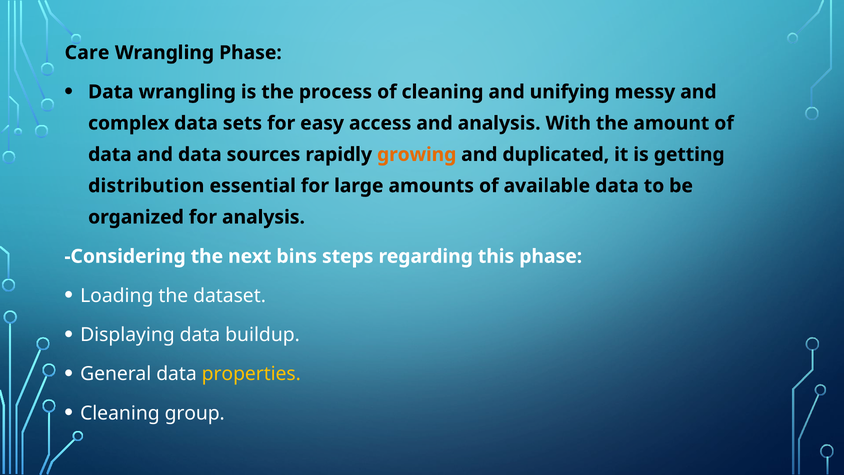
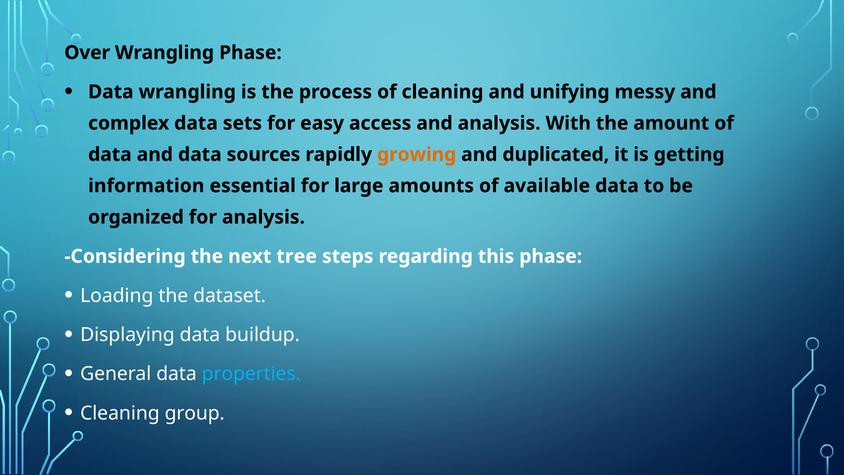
Care: Care -> Over
distribution: distribution -> information
bins: bins -> tree
properties colour: yellow -> light blue
